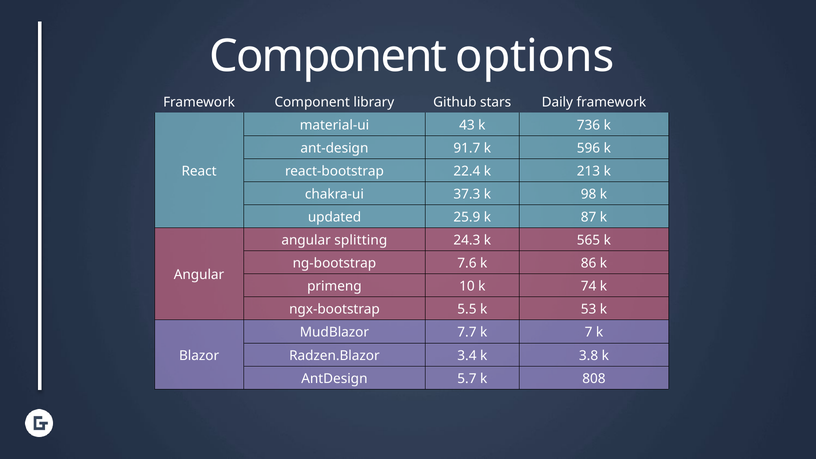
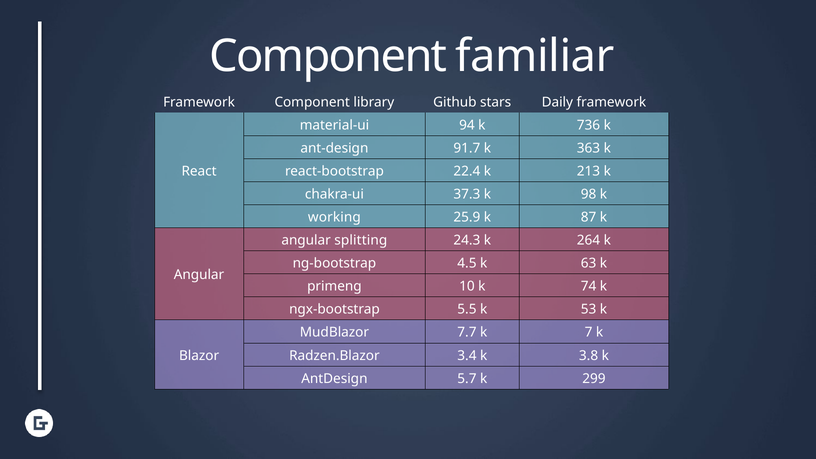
options: options -> familiar
43: 43 -> 94
596: 596 -> 363
updated: updated -> working
565: 565 -> 264
7.6: 7.6 -> 4.5
86: 86 -> 63
808: 808 -> 299
